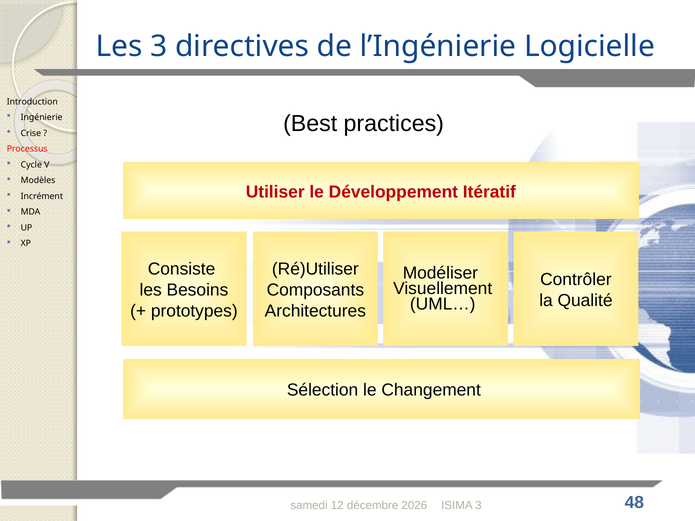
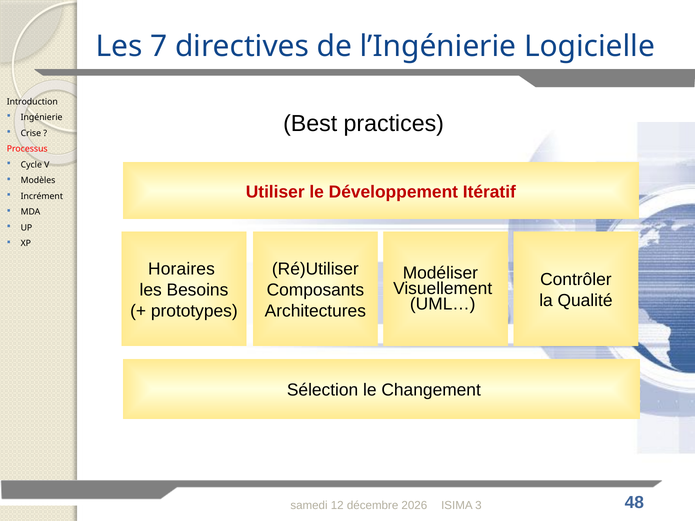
Les 3: 3 -> 7
Consiste: Consiste -> Horaires
